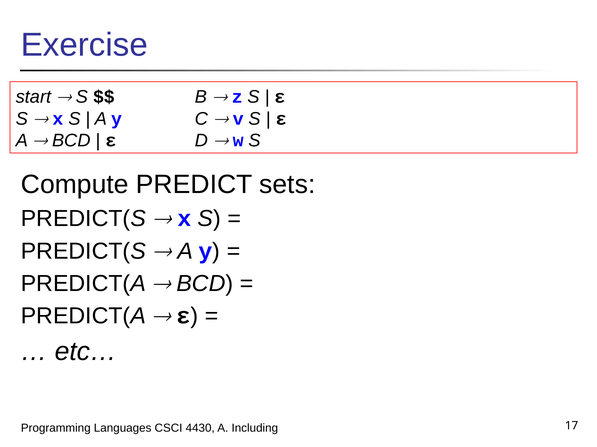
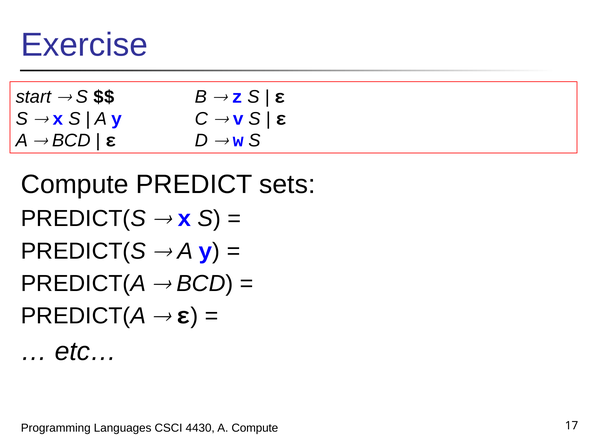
A Including: Including -> Compute
